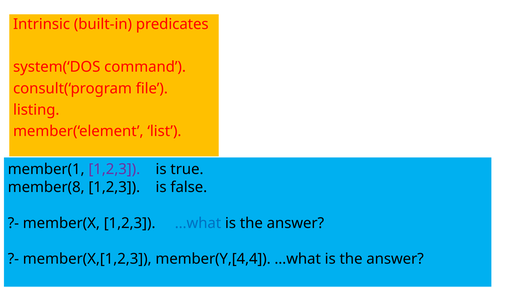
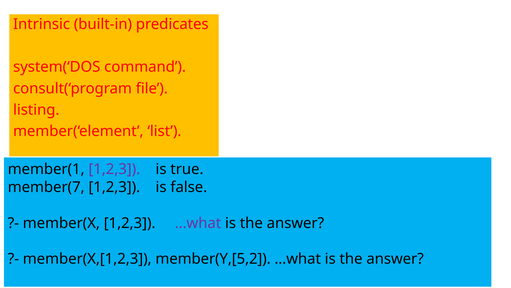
member(8: member(8 -> member(7
…what at (198, 223) colour: blue -> purple
member(Y,[4,4: member(Y,[4,4 -> member(Y,[5,2
